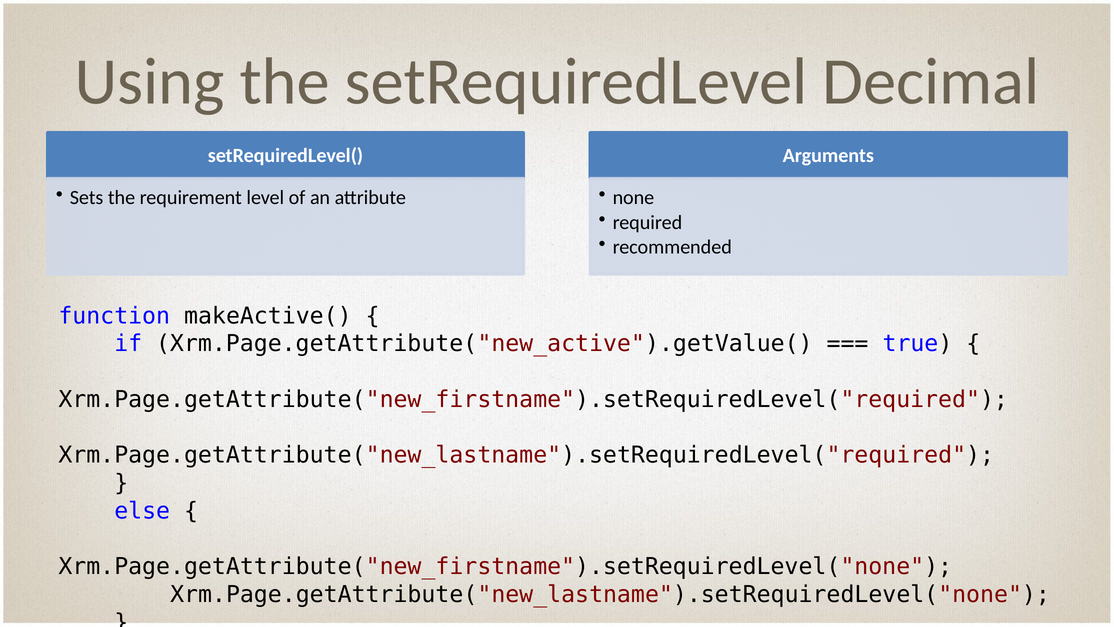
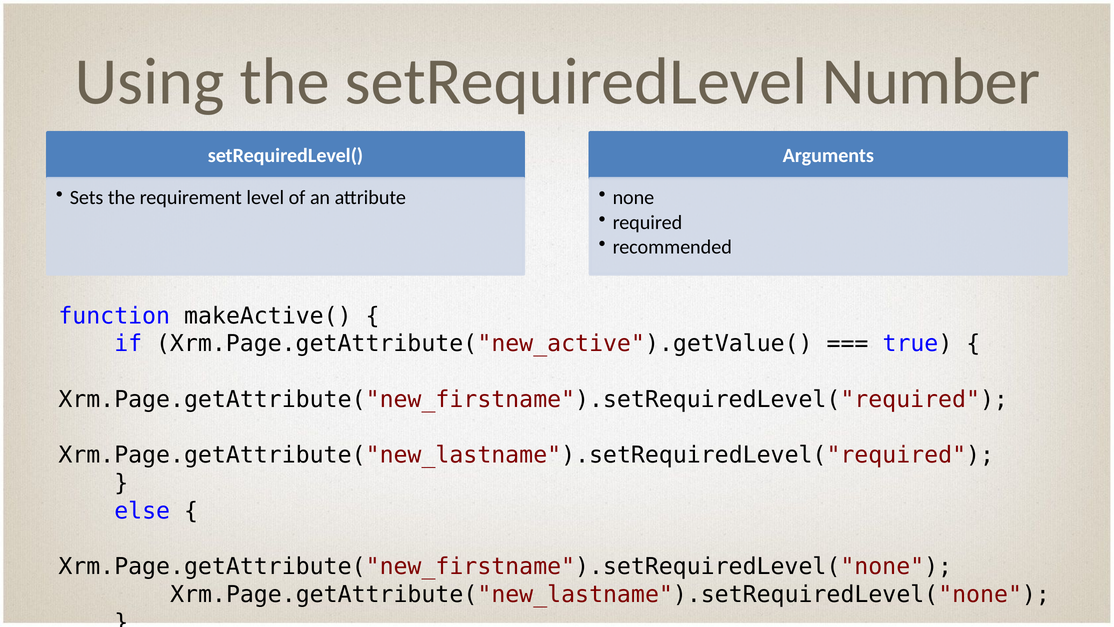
Decimal: Decimal -> Number
